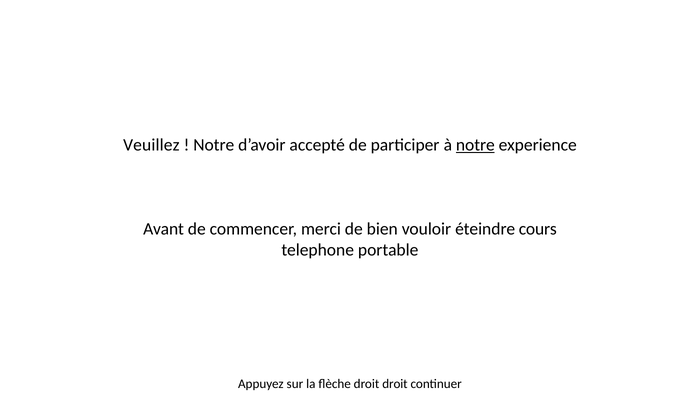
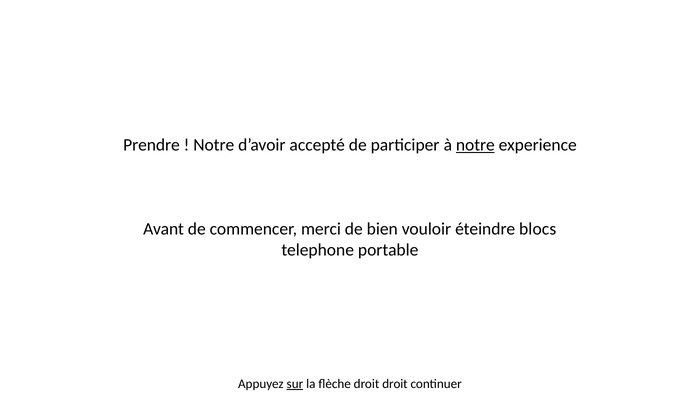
Veuillez: Veuillez -> Prendre
cours: cours -> blocs
sur underline: none -> present
